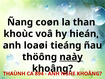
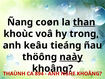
than underline: none -> present
hieán: hieán -> trong
loaøi: loaøi -> keâu
